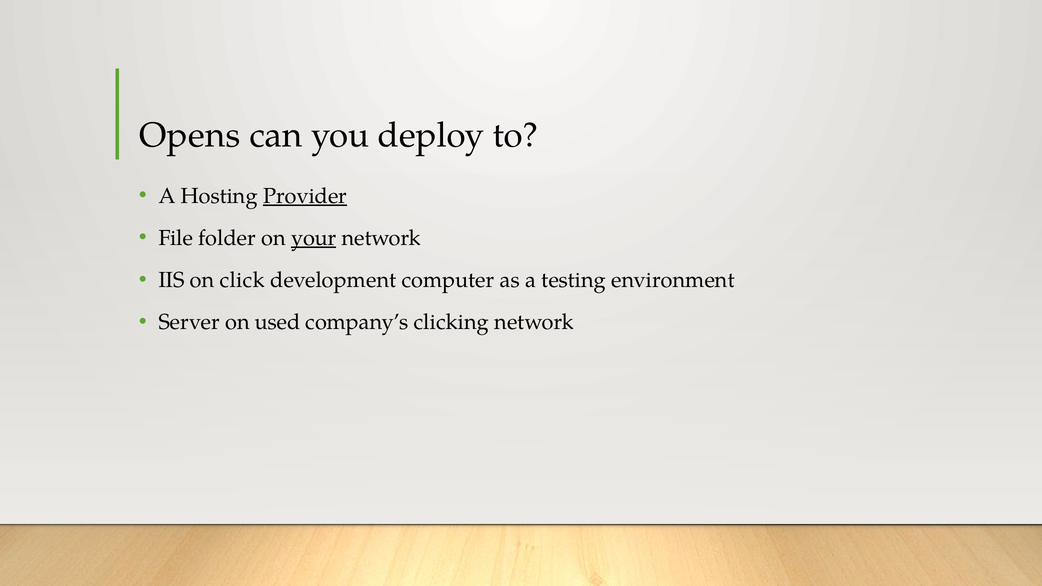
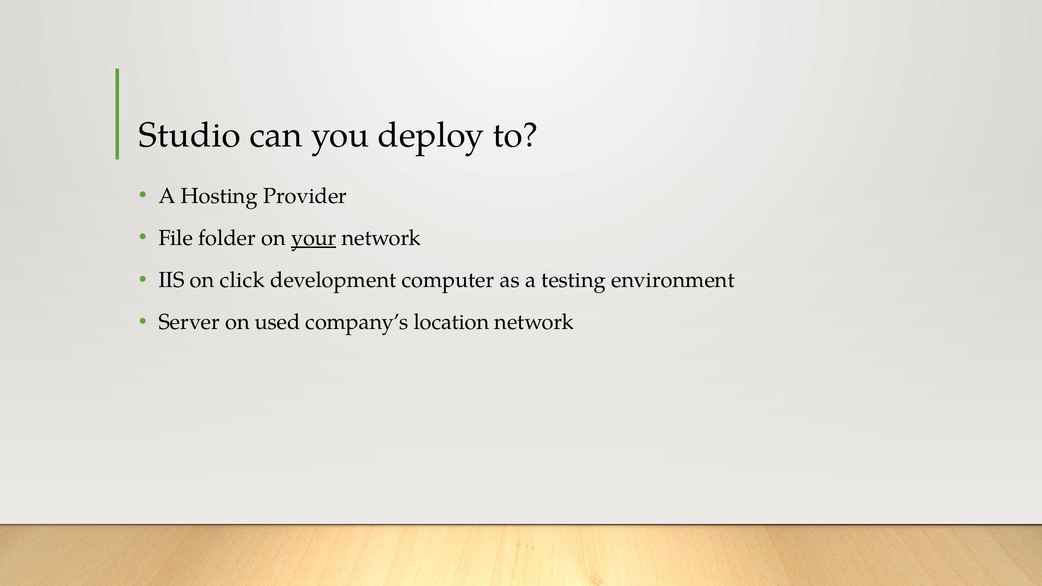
Opens: Opens -> Studio
Provider underline: present -> none
clicking: clicking -> location
